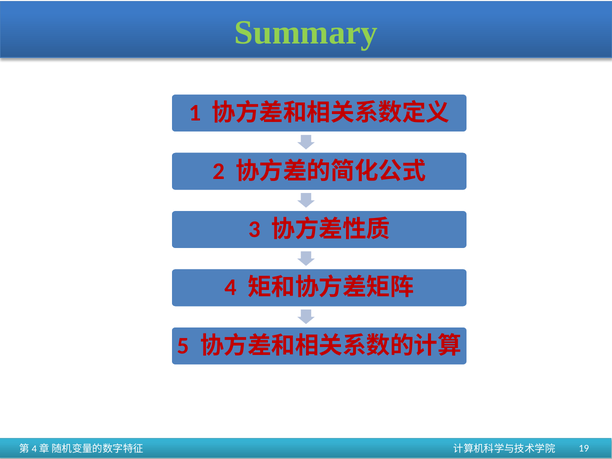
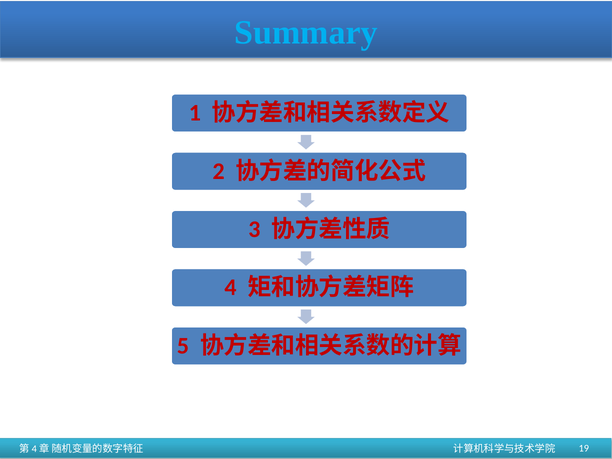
Summary colour: light green -> light blue
